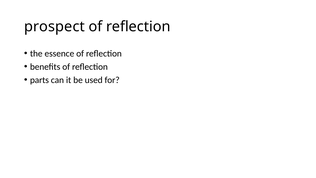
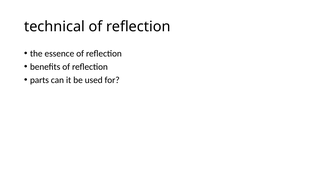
prospect: prospect -> technical
